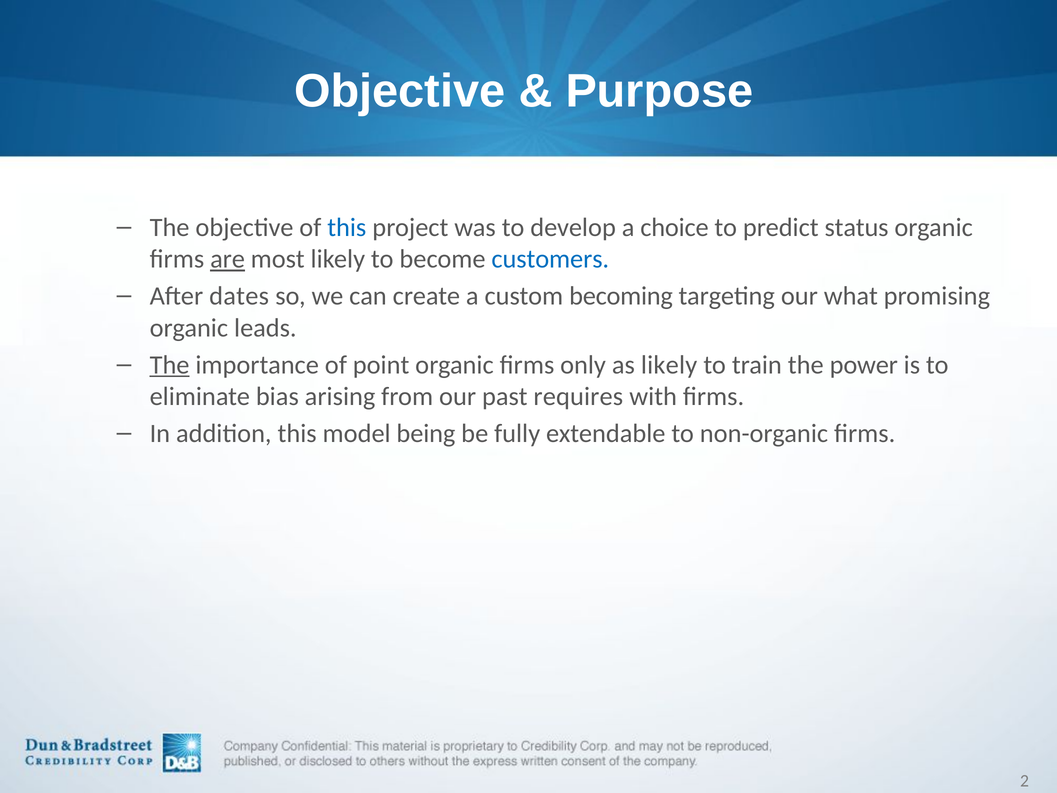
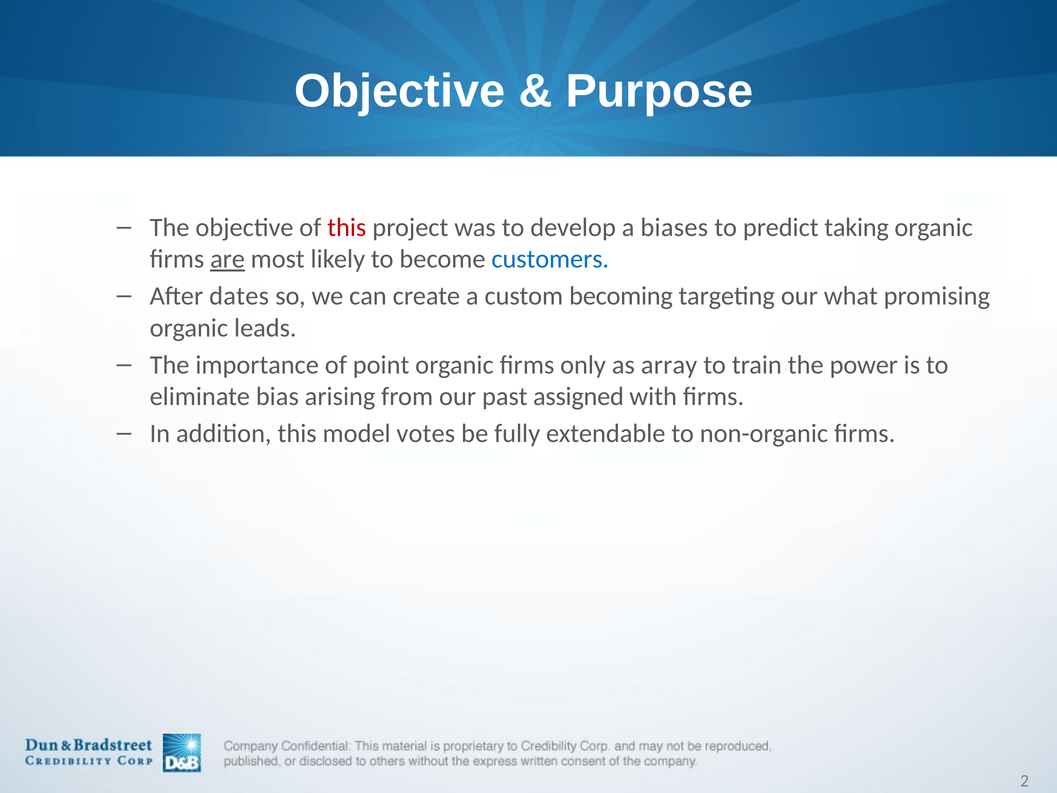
this at (347, 227) colour: blue -> red
choice: choice -> biases
status: status -> taking
The at (170, 365) underline: present -> none
as likely: likely -> array
requires: requires -> assigned
being: being -> votes
